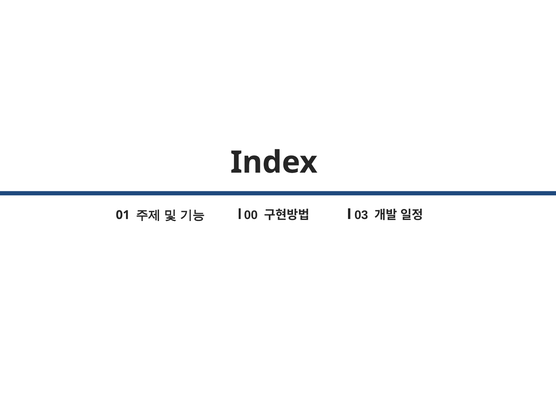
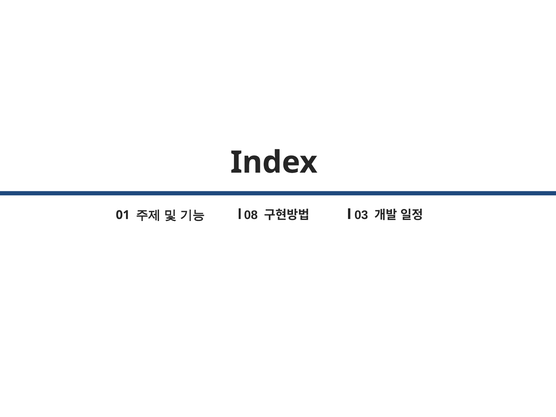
00: 00 -> 08
